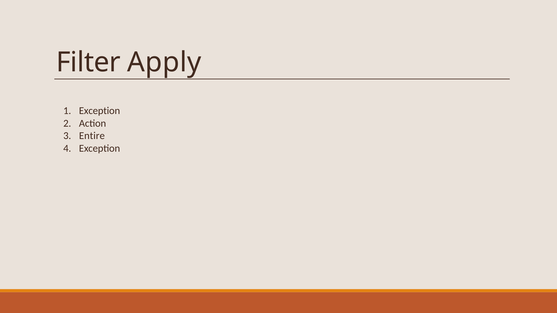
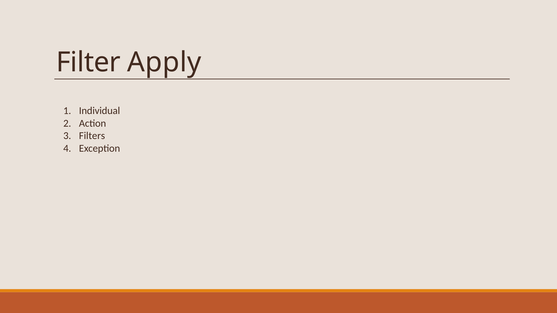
Exception at (100, 111): Exception -> Individual
Entire: Entire -> Filters
